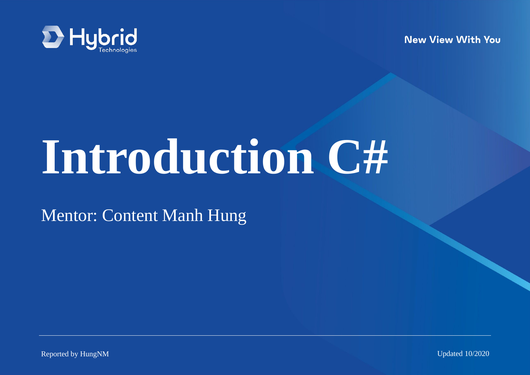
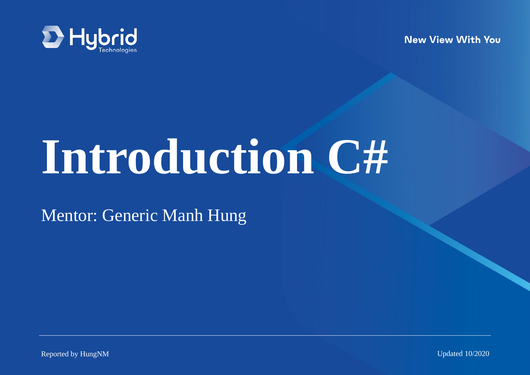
Content: Content -> Generic
